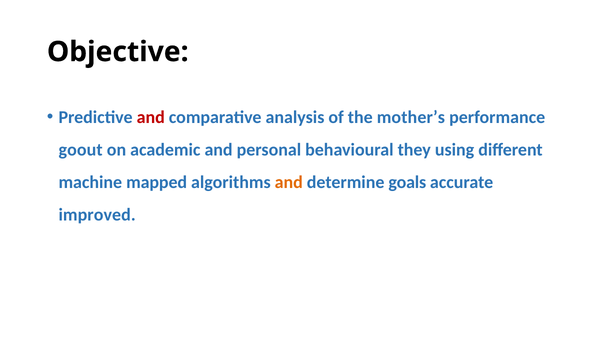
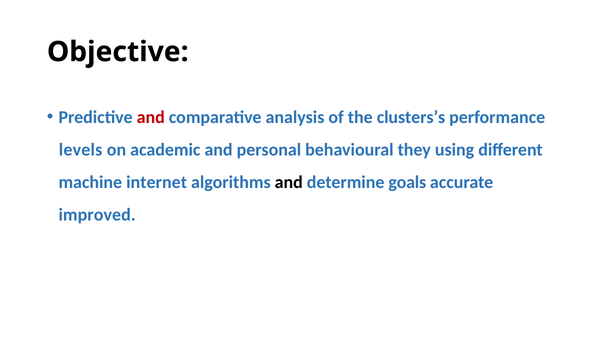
mother’s: mother’s -> clusters’s
goout: goout -> levels
mapped: mapped -> internet
and at (289, 182) colour: orange -> black
